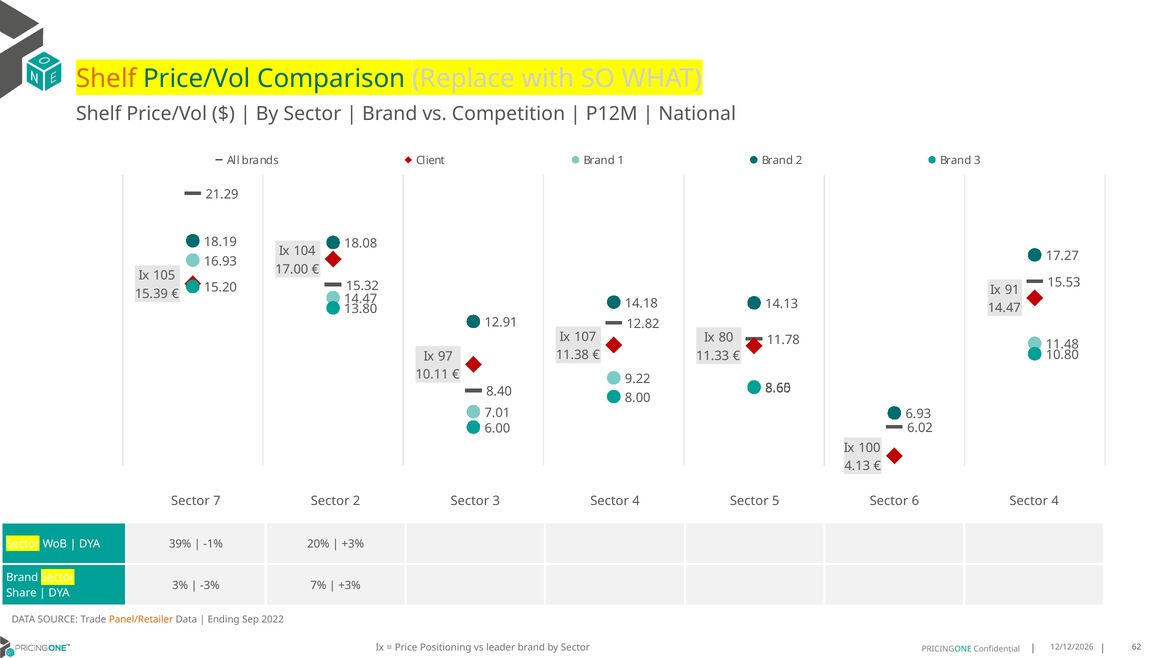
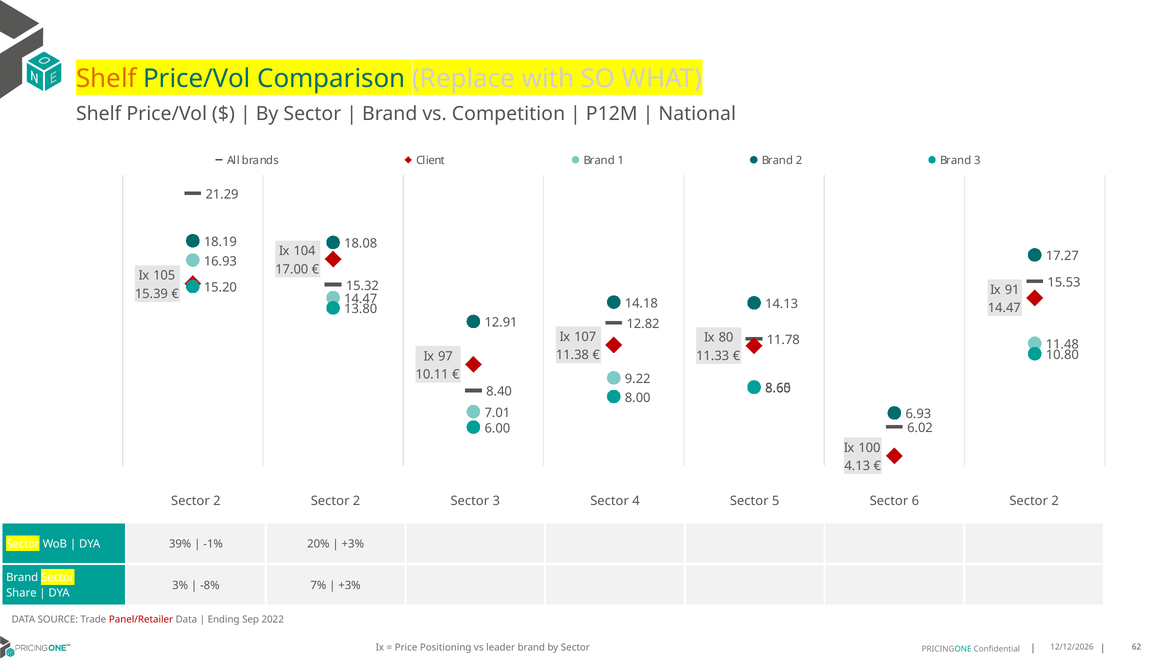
7 at (217, 501): 7 -> 2
6 Sector 4: 4 -> 2
-3%: -3% -> -8%
Panel/Retailer colour: orange -> red
